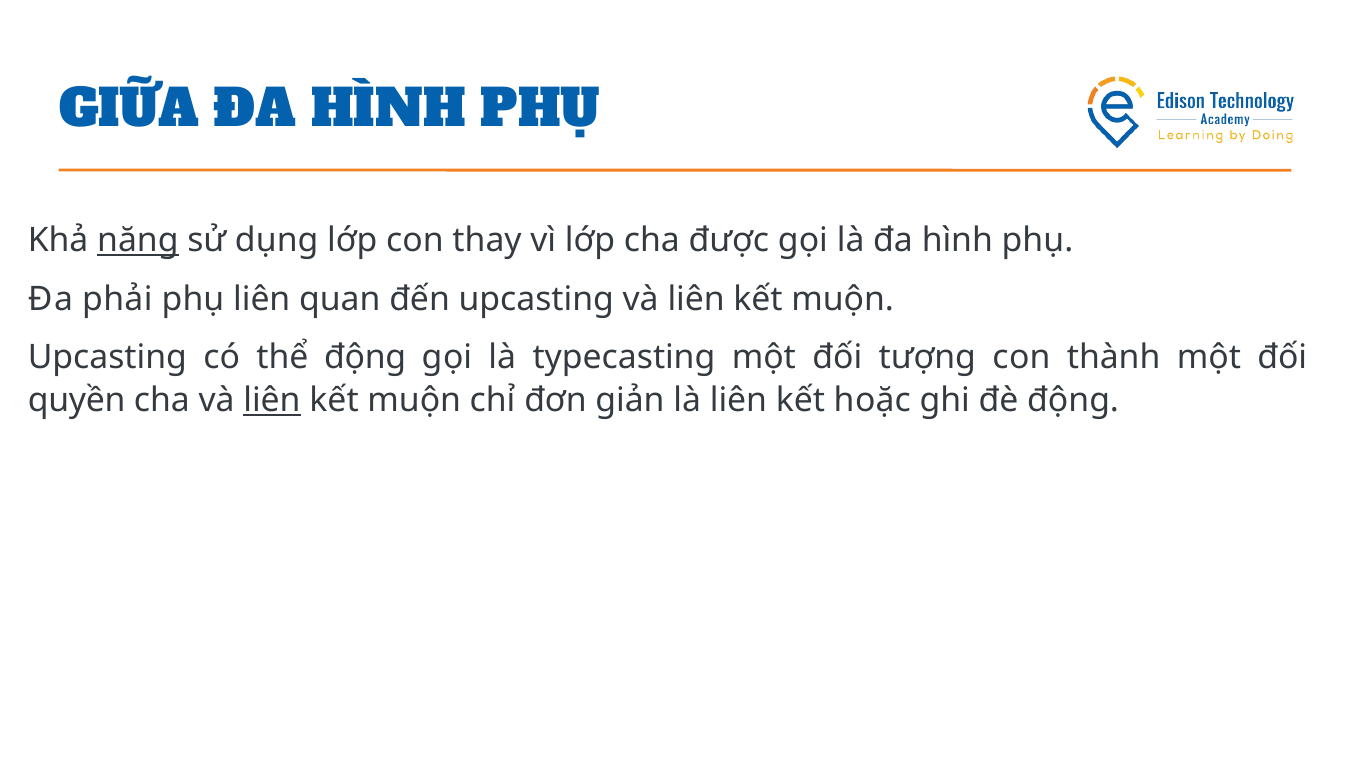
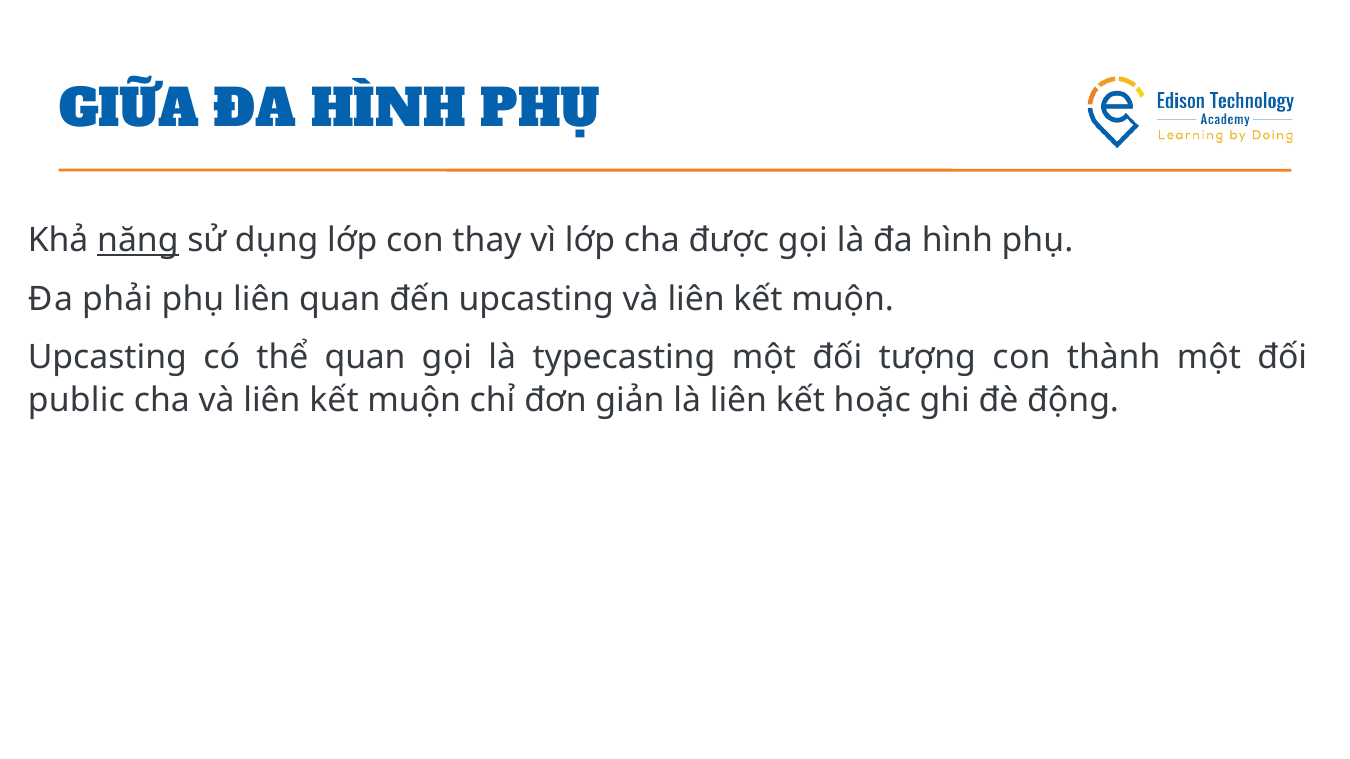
thể động: động -> quan
quyền: quyền -> public
liên at (272, 401) underline: present -> none
